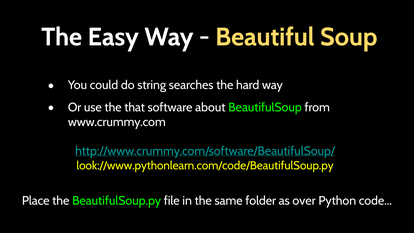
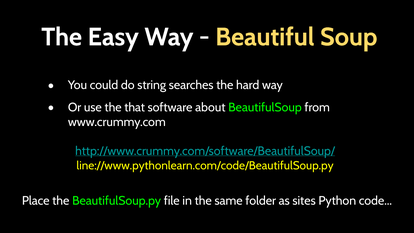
look://www.pythonlearn.com/code/BeautifulSoup.py: look://www.pythonlearn.com/code/BeautifulSoup.py -> line://www.pythonlearn.com/code/BeautifulSoup.py
over: over -> sites
